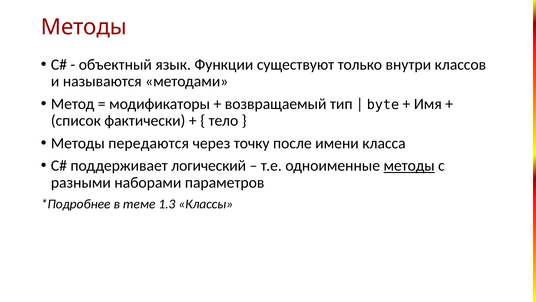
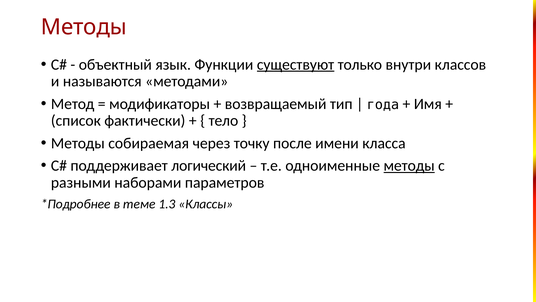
существуют underline: none -> present
byte: byte -> года
передаются: передаются -> собираемая
